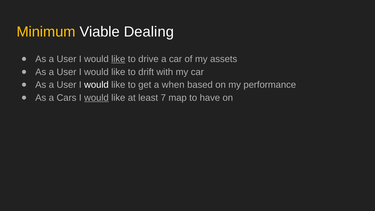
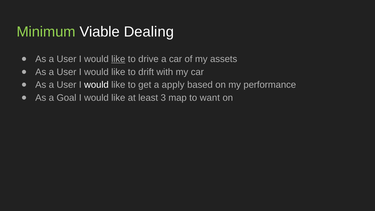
Minimum colour: yellow -> light green
when: when -> apply
Cars: Cars -> Goal
would at (96, 98) underline: present -> none
7: 7 -> 3
have: have -> want
